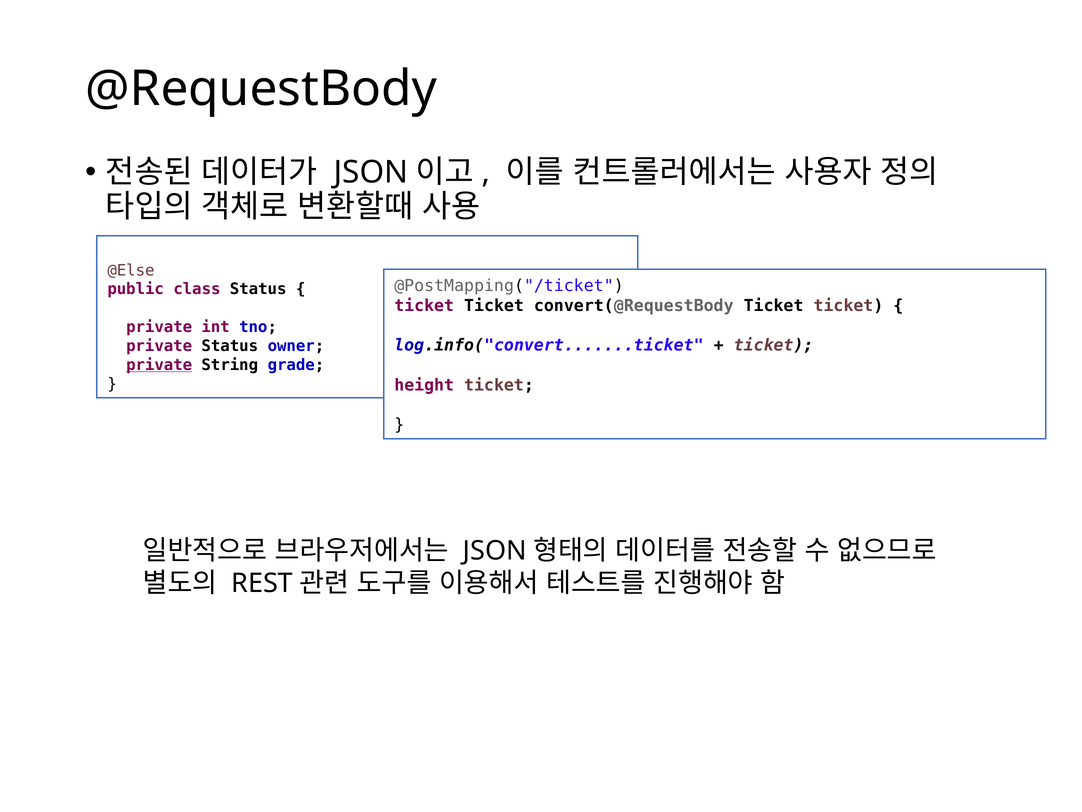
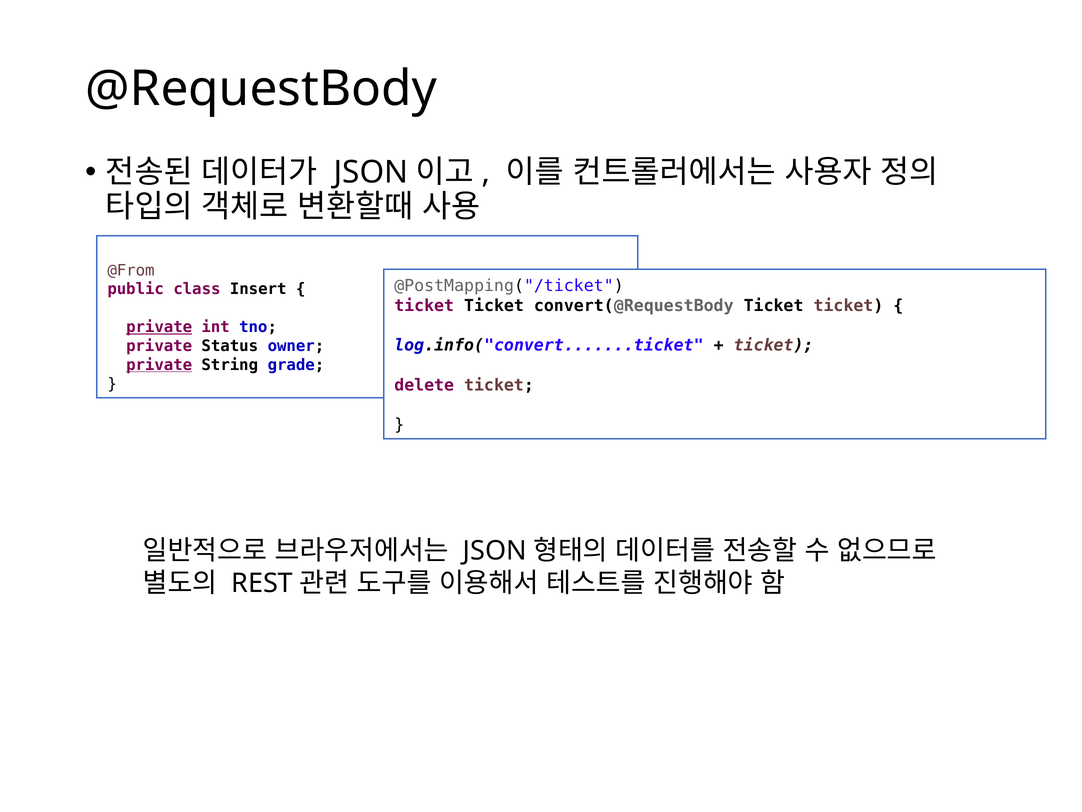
@Else: @Else -> @From
class Status: Status -> Insert
private at (159, 327) underline: none -> present
height: height -> delete
